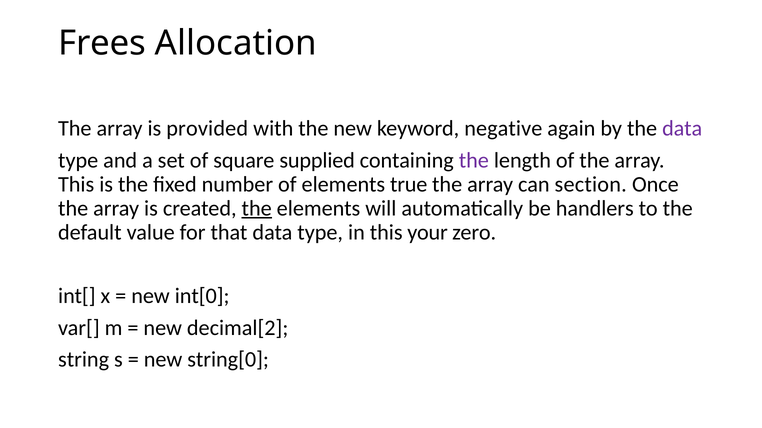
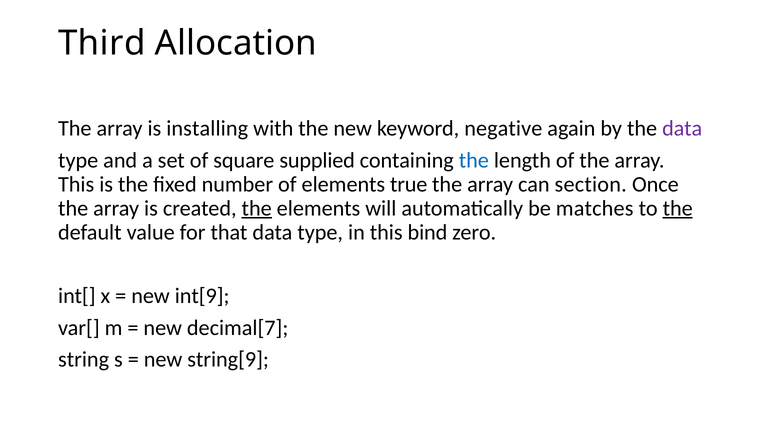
Frees: Frees -> Third
provided: provided -> installing
the at (474, 161) colour: purple -> blue
handlers: handlers -> matches
the at (678, 209) underline: none -> present
your: your -> bind
int[0: int[0 -> int[9
decimal[2: decimal[2 -> decimal[7
string[0: string[0 -> string[9
